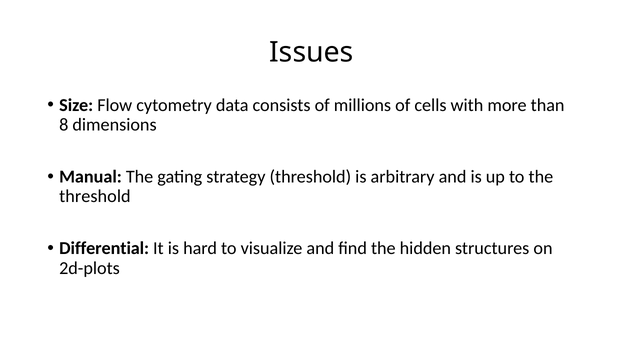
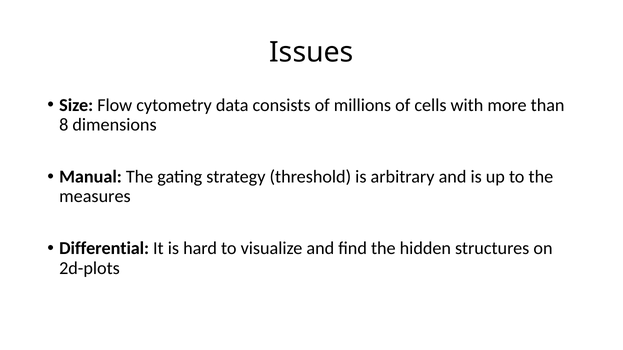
threshold at (95, 197): threshold -> measures
